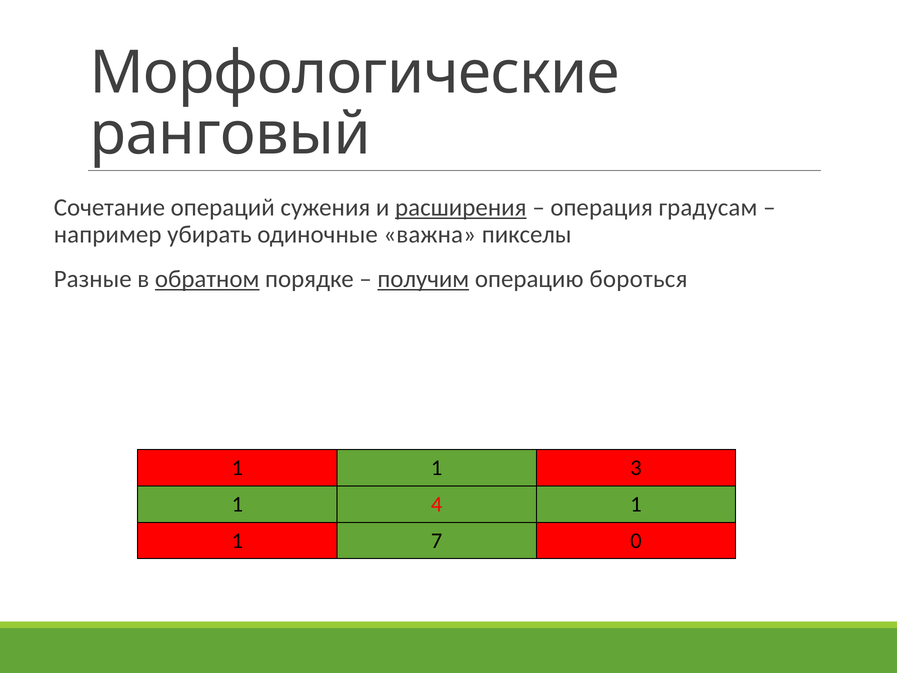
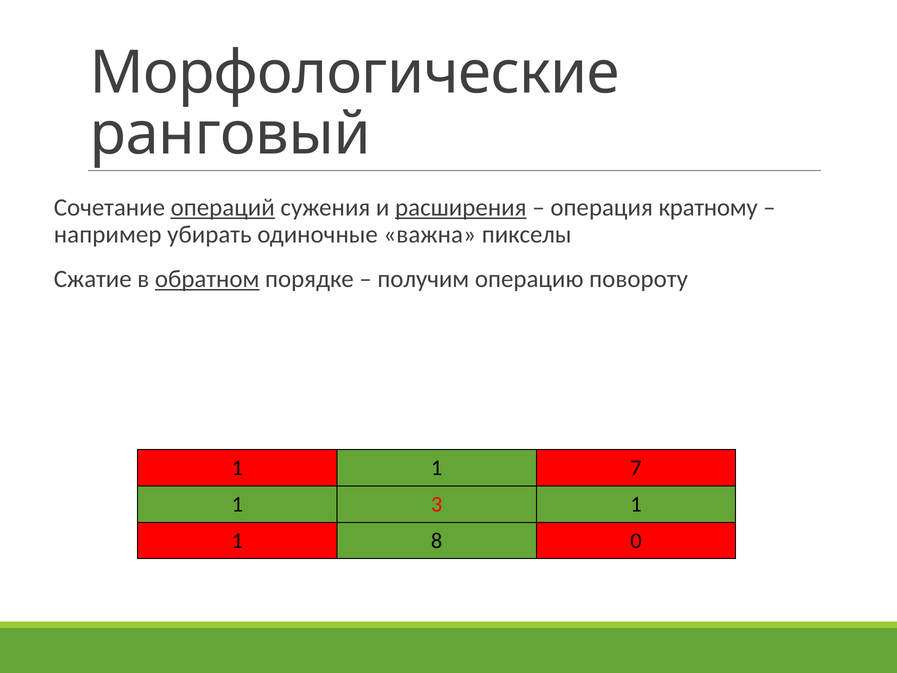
операций underline: none -> present
градусам: градусам -> кратному
Разные: Разные -> Сжатие
получим underline: present -> none
бороться: бороться -> повороту
3: 3 -> 7
4: 4 -> 3
7: 7 -> 8
